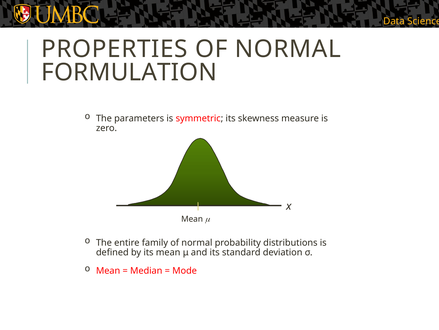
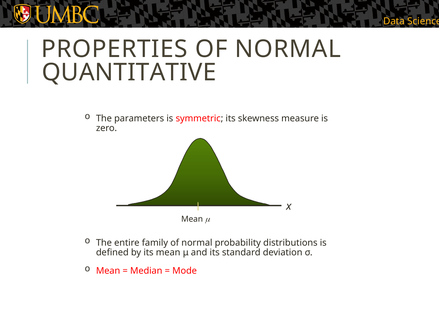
FORMULATION: FORMULATION -> QUANTITATIVE
